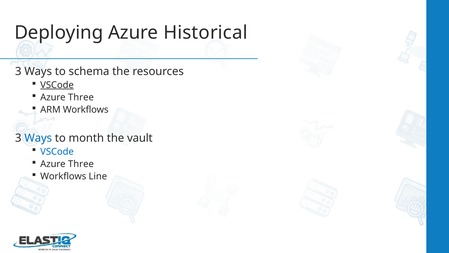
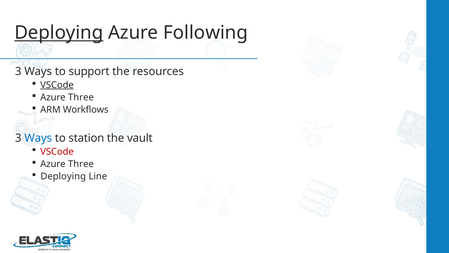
Deploying at (59, 33) underline: none -> present
Historical: Historical -> Following
schema: schema -> support
month: month -> station
VSCode at (57, 151) colour: blue -> red
Workflows at (63, 176): Workflows -> Deploying
